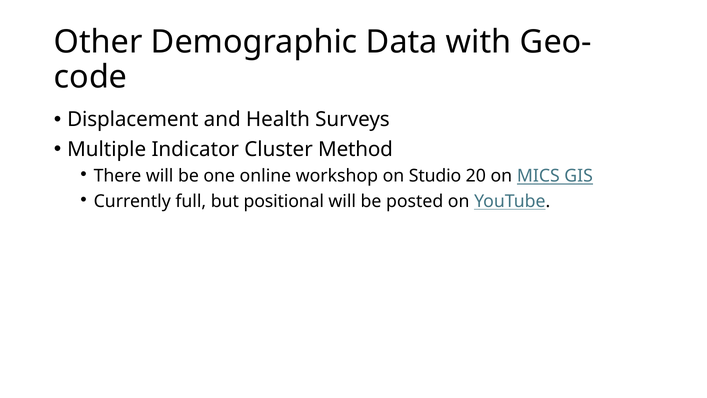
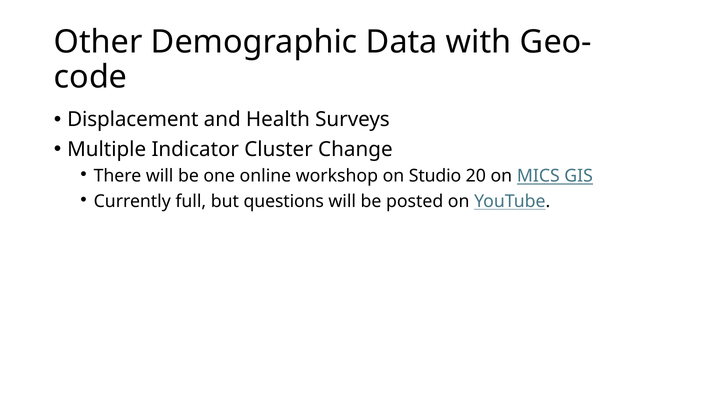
Method: Method -> Change
positional: positional -> questions
